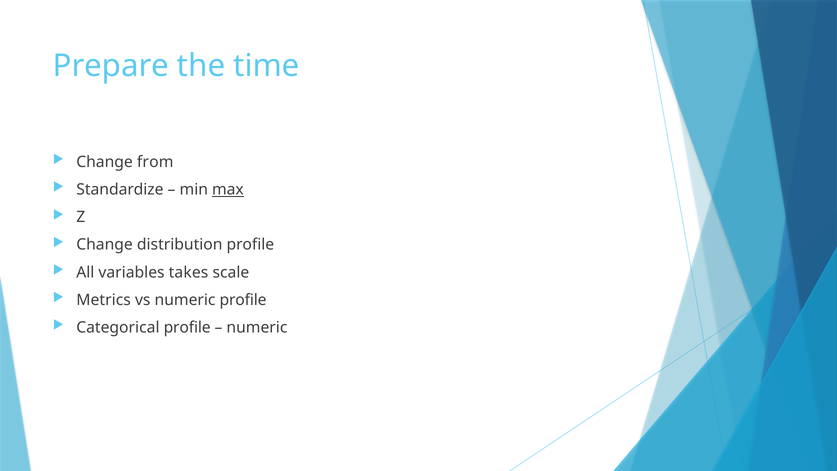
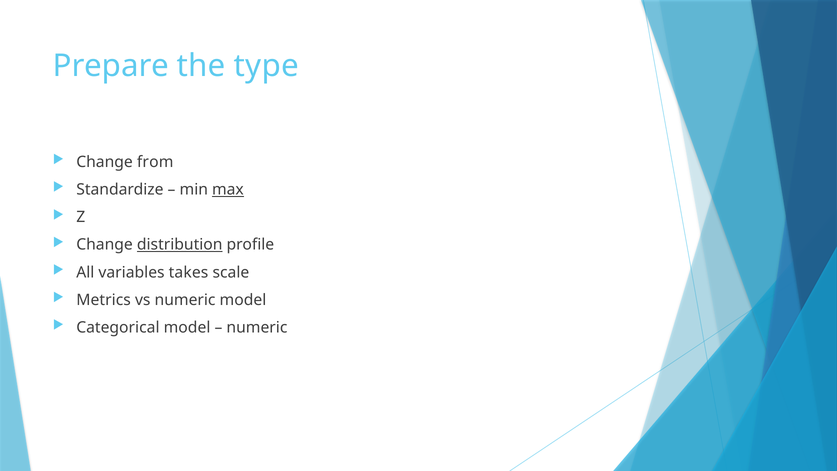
time: time -> type
distribution underline: none -> present
numeric profile: profile -> model
Categorical profile: profile -> model
